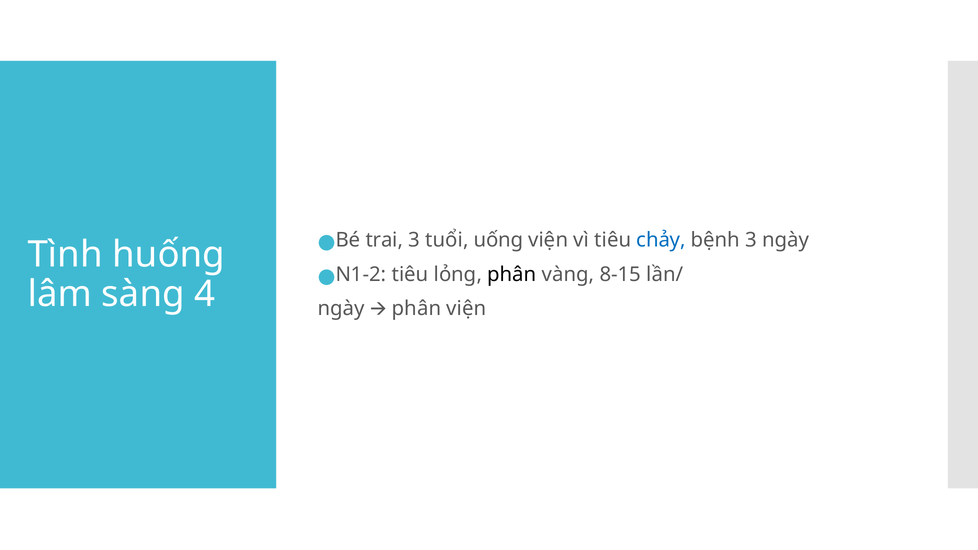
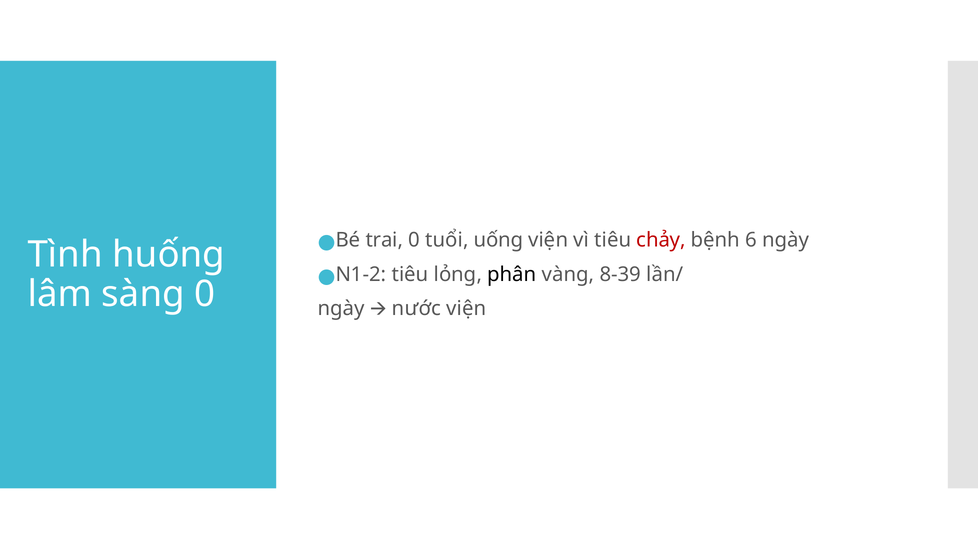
trai 3: 3 -> 0
chảy colour: blue -> red
bệnh 3: 3 -> 6
8-15: 8-15 -> 8-39
sàng 4: 4 -> 0
ngày phân: phân -> nước
